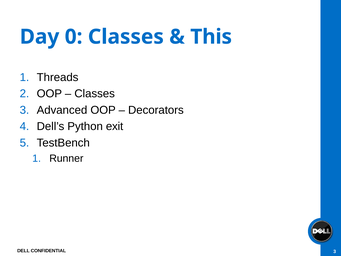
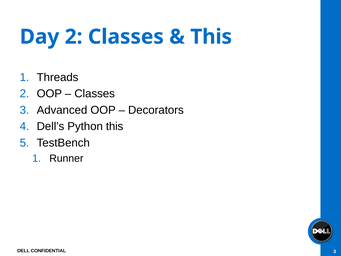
Day 0: 0 -> 2
Python exit: exit -> this
